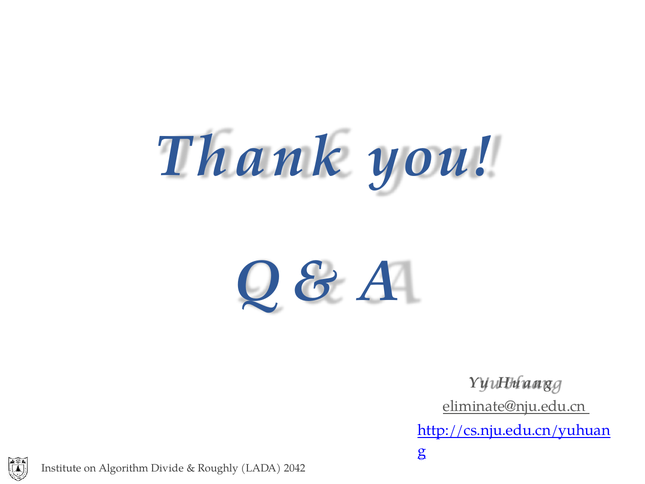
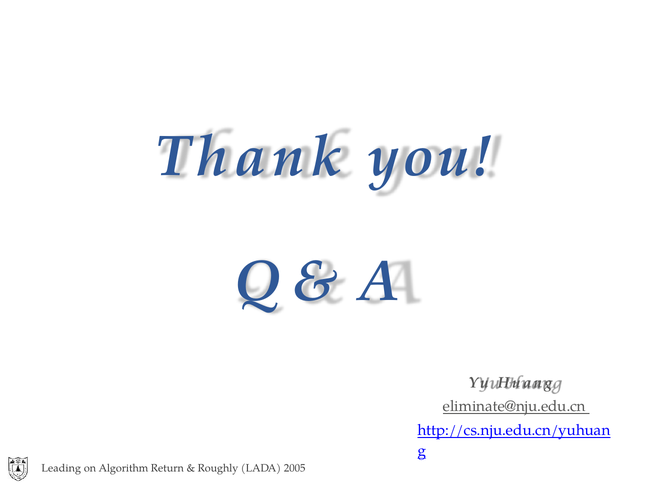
Institute: Institute -> Leading
Divide: Divide -> Return
2042: 2042 -> 2005
